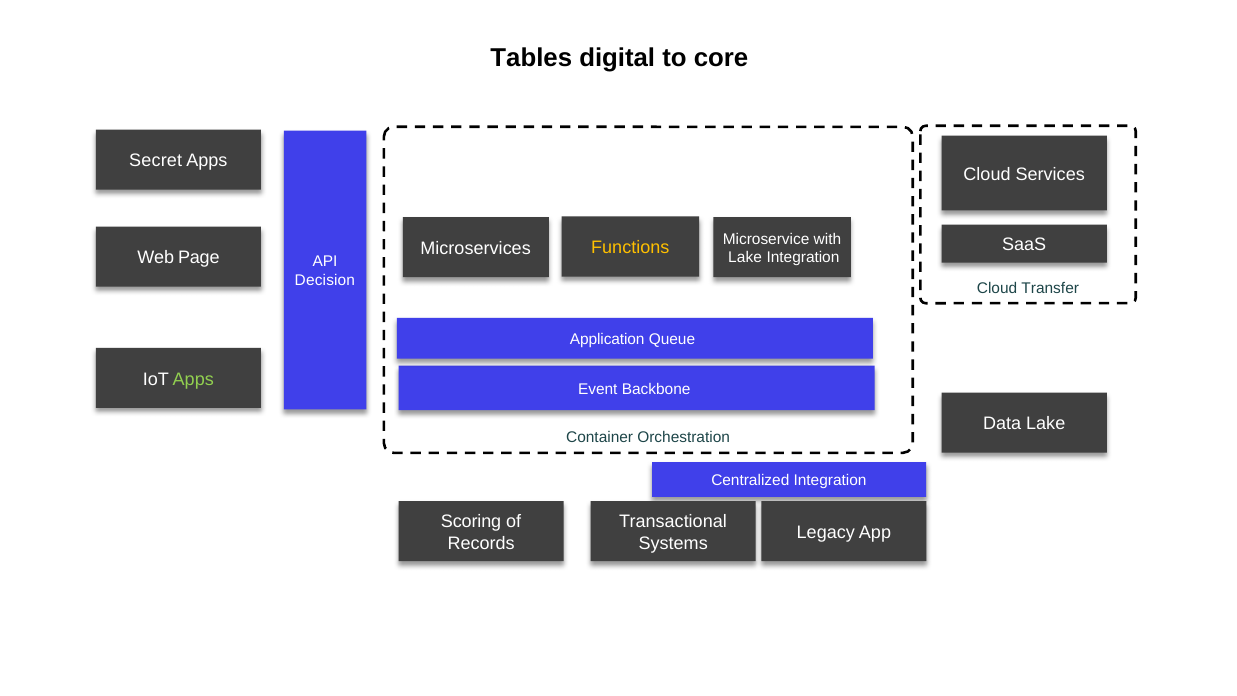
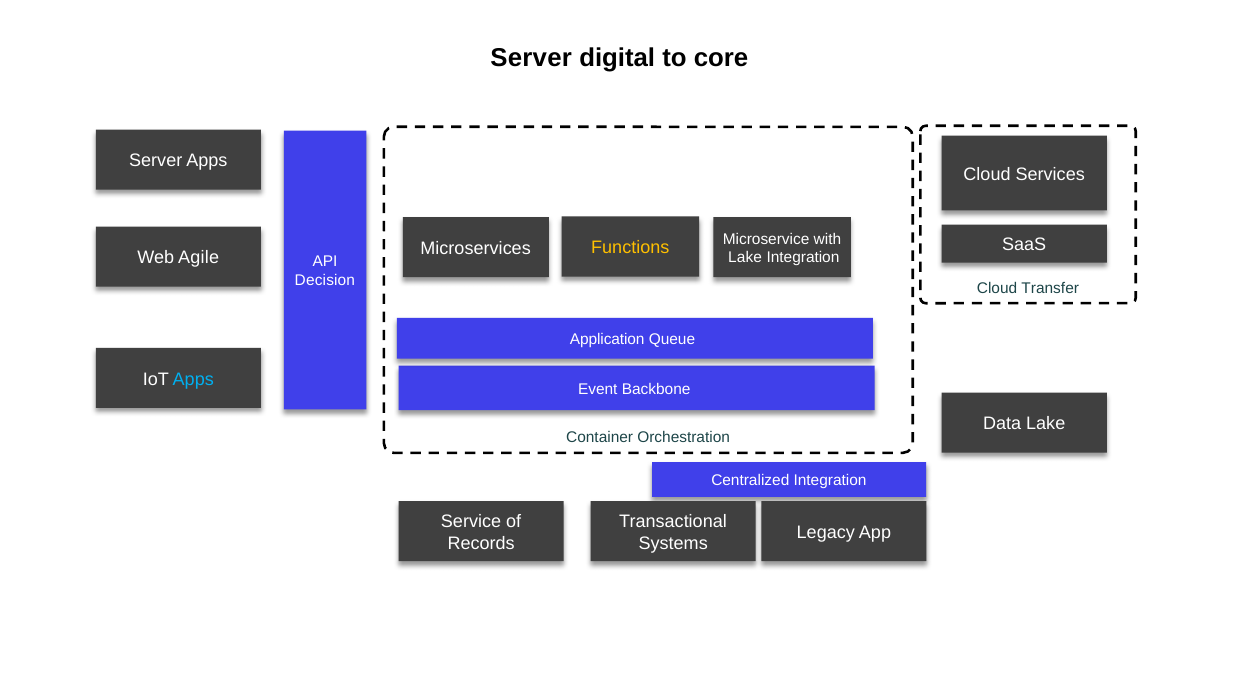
Tables at (531, 58): Tables -> Server
Secret at (156, 161): Secret -> Server
Web Page: Page -> Agile
Apps at (193, 379) colour: light green -> light blue
Scoring: Scoring -> Service
